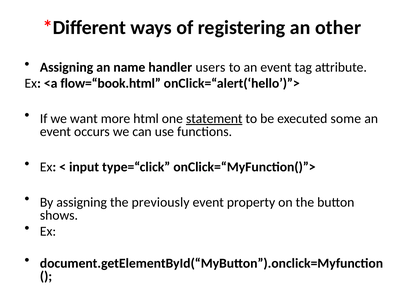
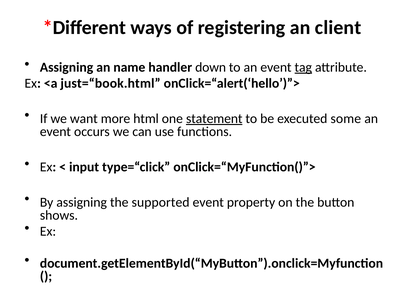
other: other -> client
users: users -> down
tag underline: none -> present
flow=“book.html: flow=“book.html -> just=“book.html
previously: previously -> supported
